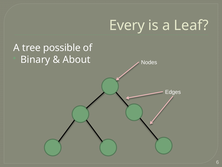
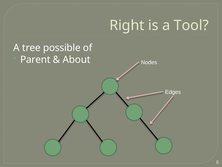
Every: Every -> Right
Leaf: Leaf -> Tool
Binary: Binary -> Parent
